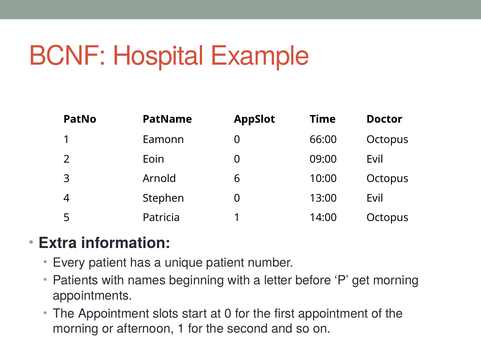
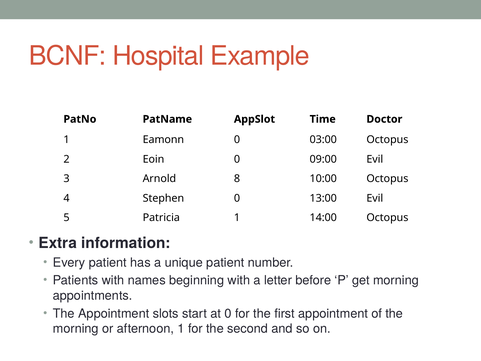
66:00: 66:00 -> 03:00
6: 6 -> 8
